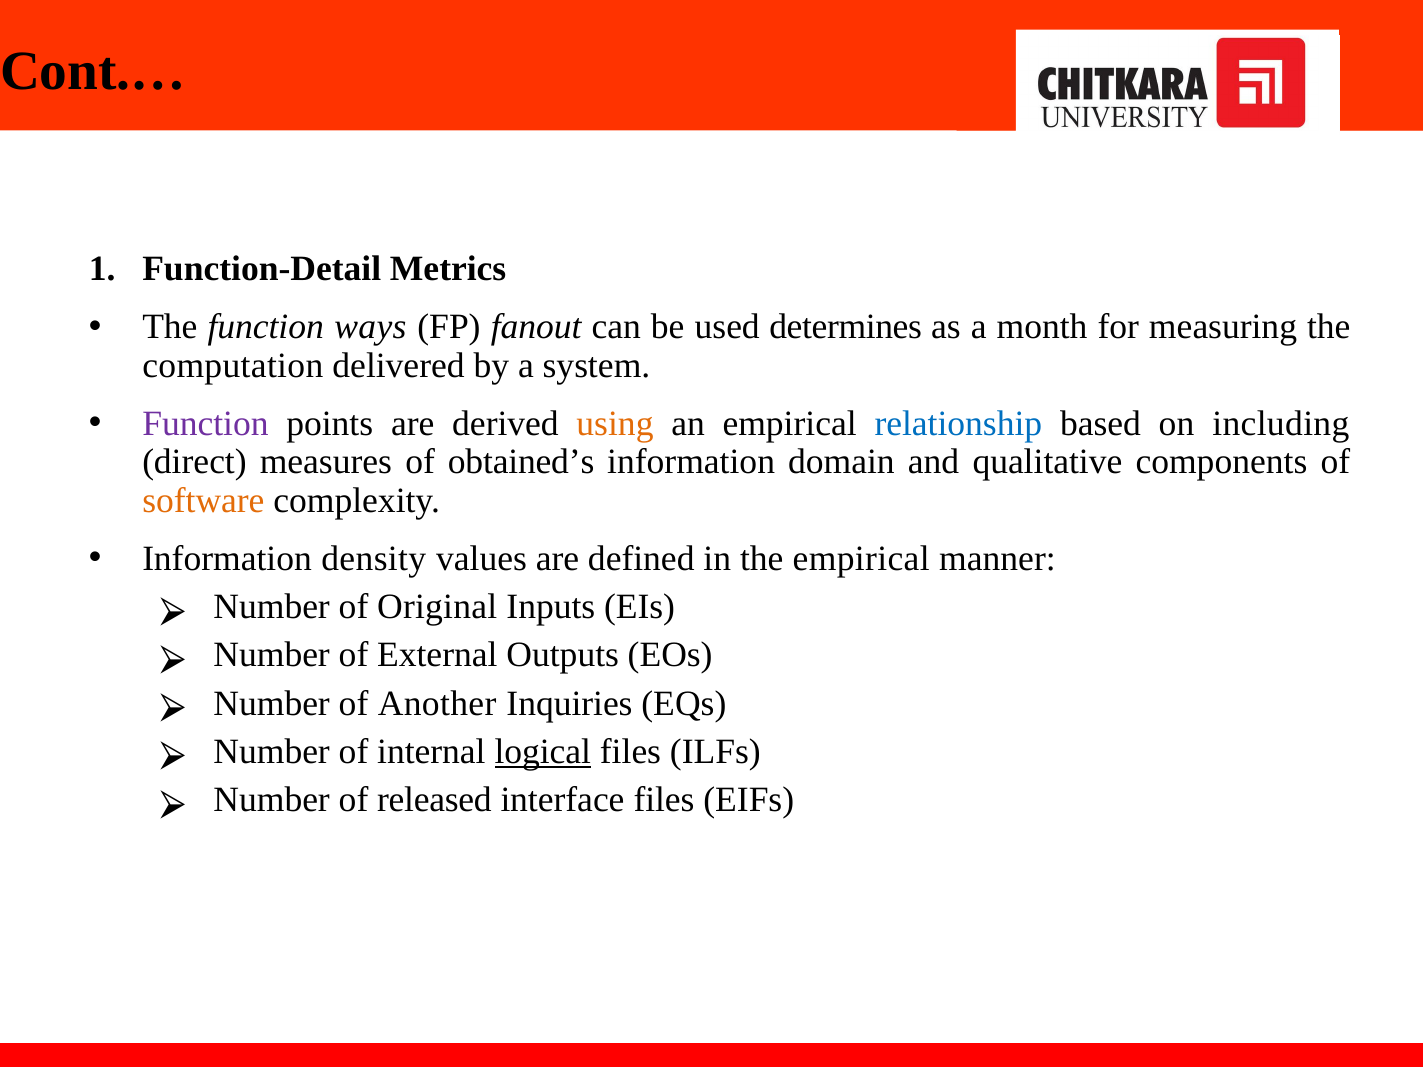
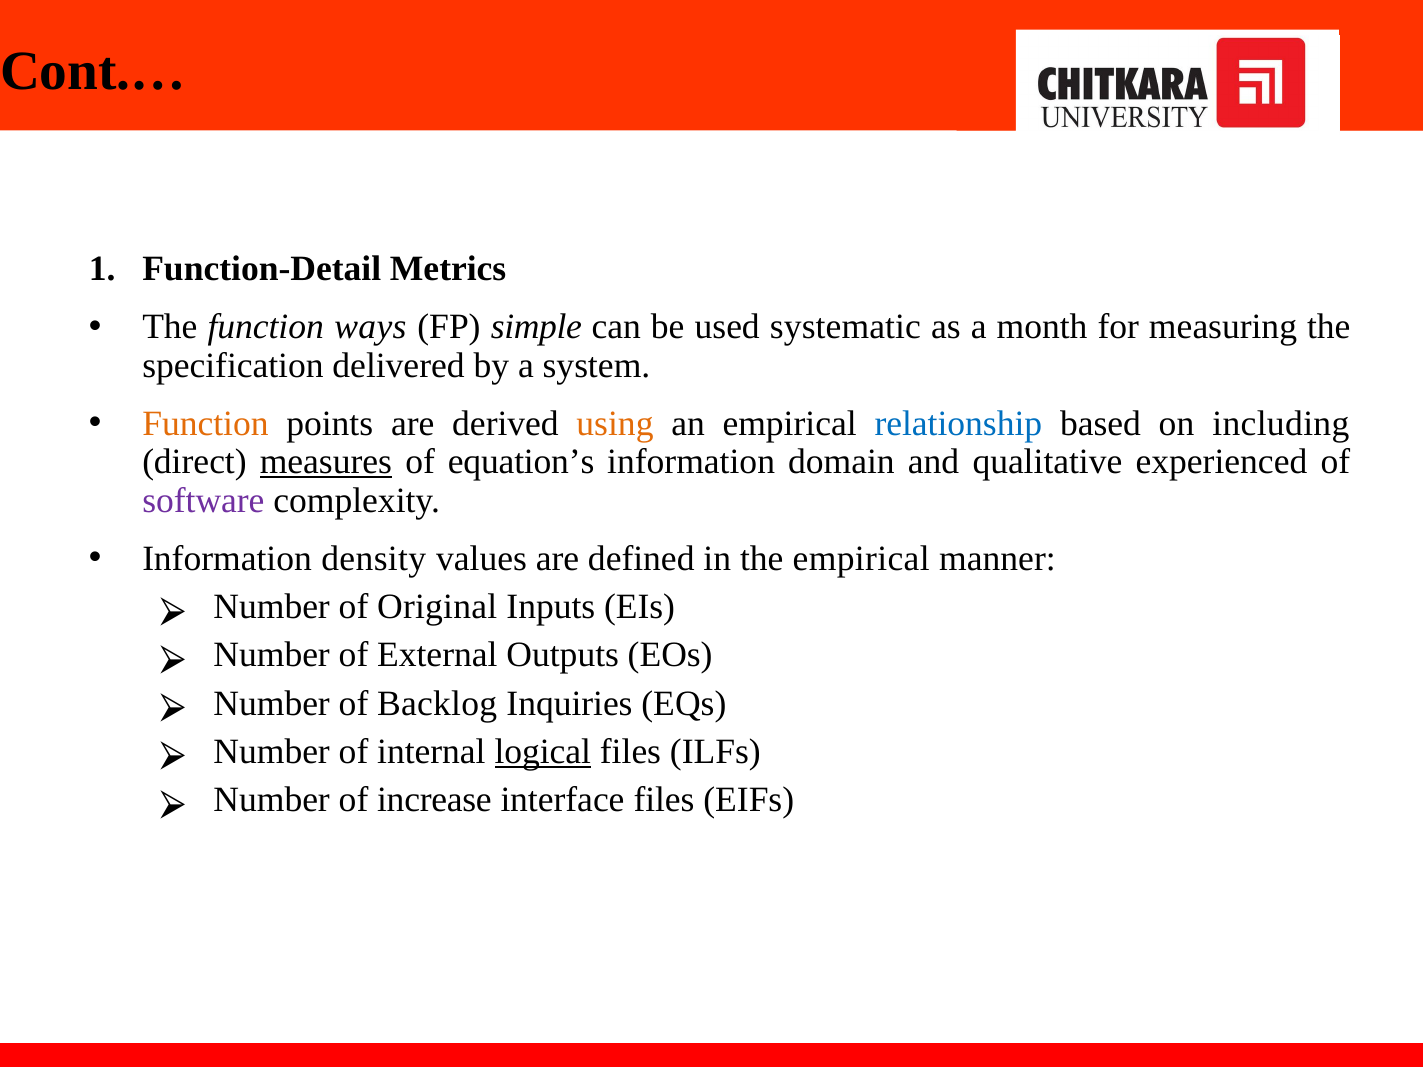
fanout: fanout -> simple
determines: determines -> systematic
computation: computation -> specification
Function at (205, 424) colour: purple -> orange
measures underline: none -> present
obtained’s: obtained’s -> equation’s
components: components -> experienced
software colour: orange -> purple
Another: Another -> Backlog
released: released -> increase
